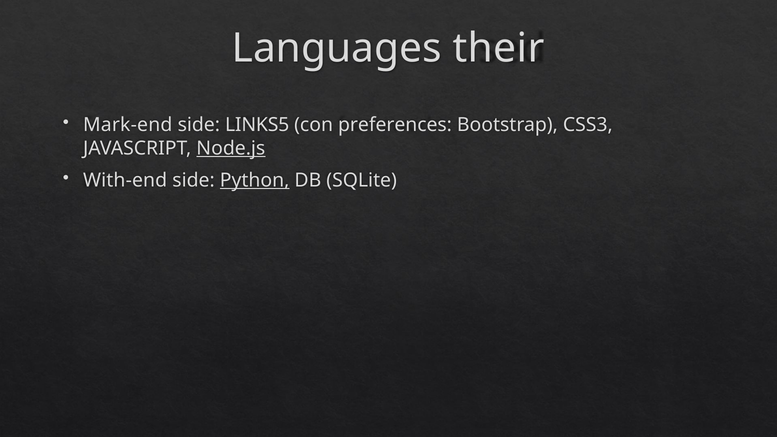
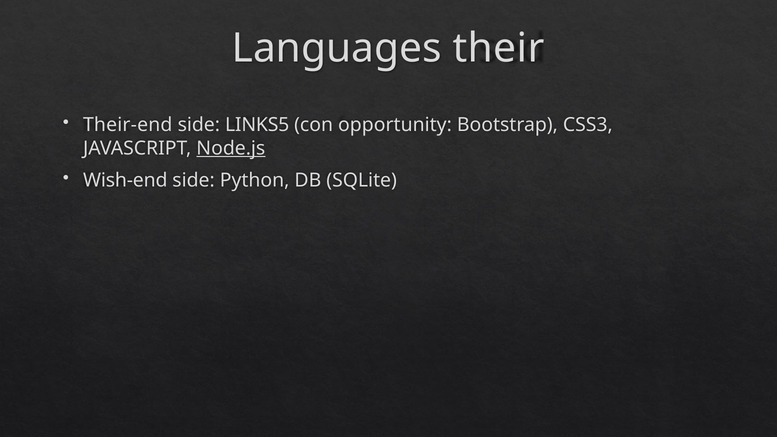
Mark-end: Mark-end -> Their-end
preferences: preferences -> opportunity
With-end: With-end -> Wish-end
Python underline: present -> none
